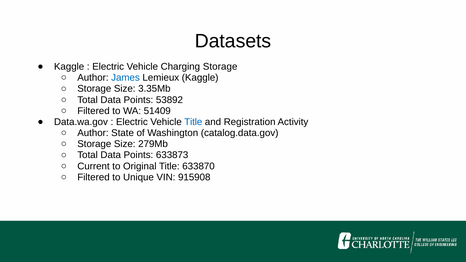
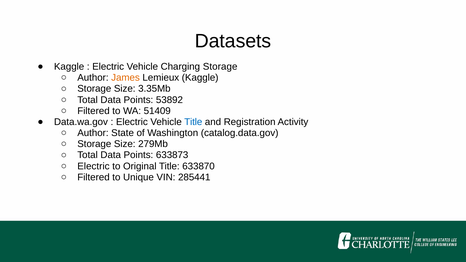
James colour: blue -> orange
Current at (94, 166): Current -> Electric
915908: 915908 -> 285441
